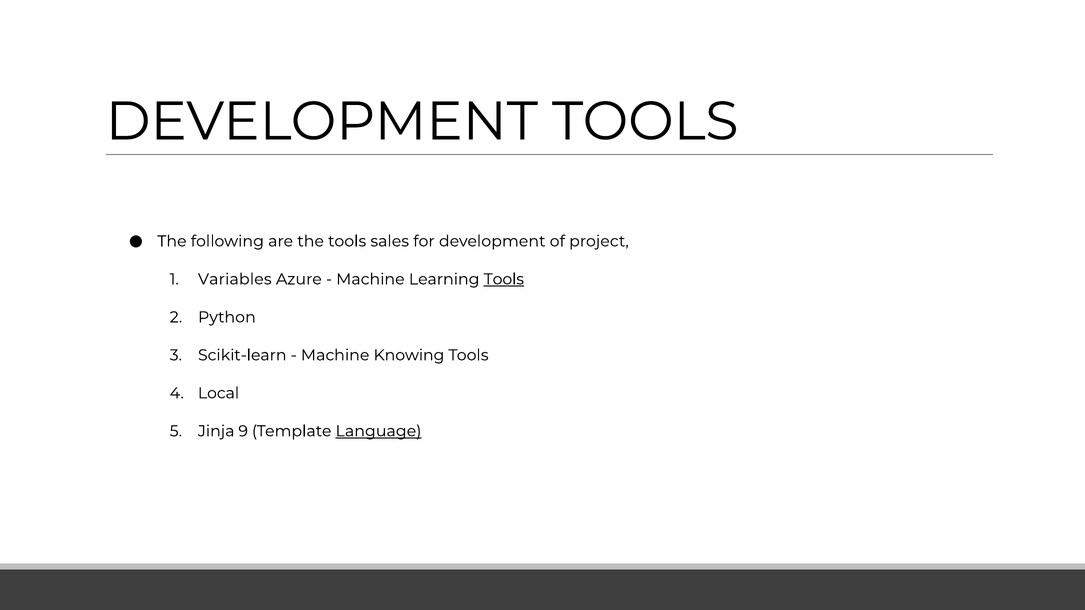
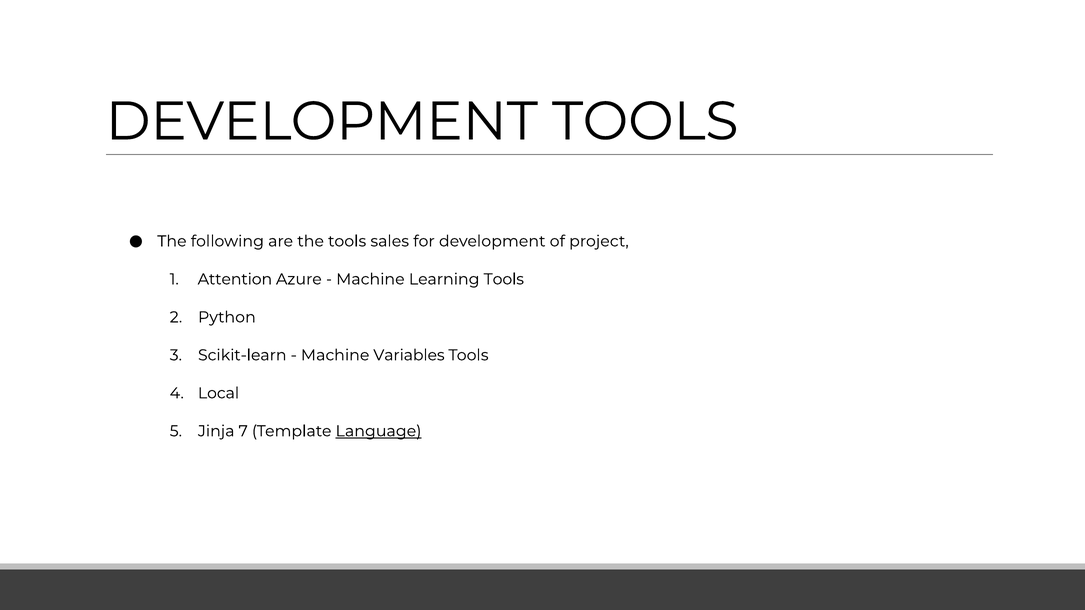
Variables: Variables -> Attention
Tools at (504, 279) underline: present -> none
Knowing: Knowing -> Variables
9: 9 -> 7
